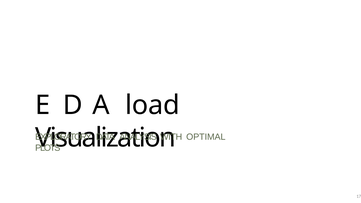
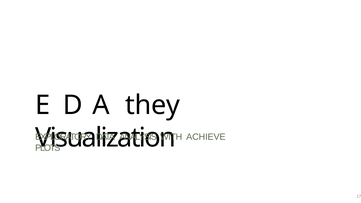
load: load -> they
OPTIMAL: OPTIMAL -> ACHIEVE
